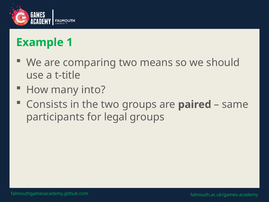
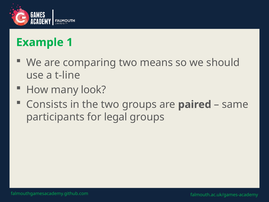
t-title: t-title -> t-line
into: into -> look
